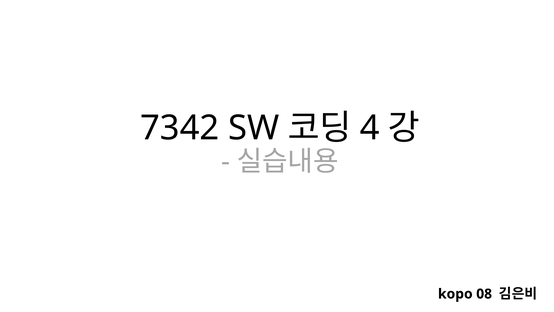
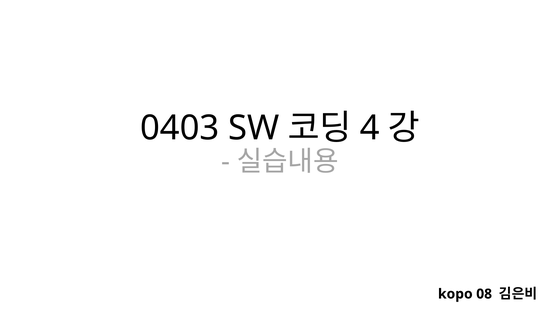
7342: 7342 -> 0403
